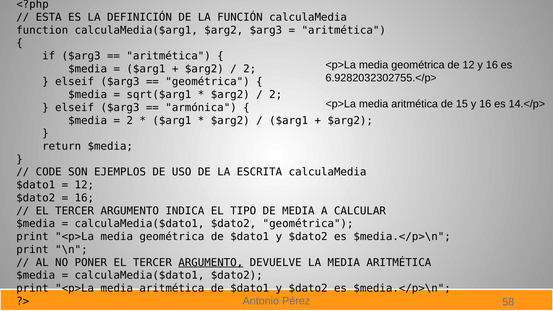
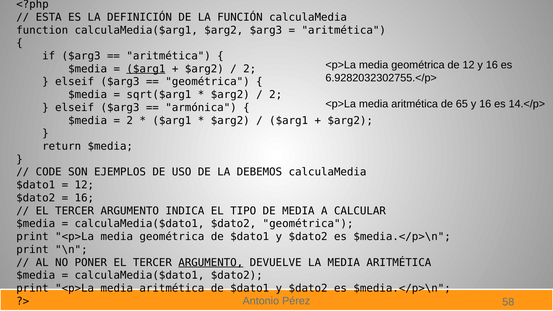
$arg1 at (146, 69) underline: none -> present
15: 15 -> 65
ESCRITA: ESCRITA -> DEBEMOS
